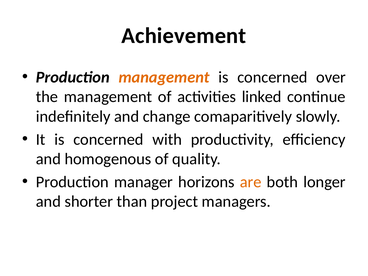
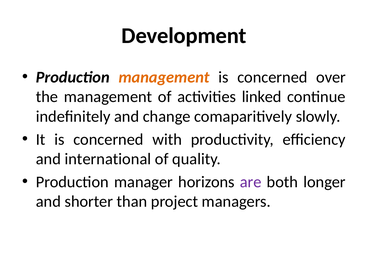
Achievement: Achievement -> Development
homogenous: homogenous -> international
are colour: orange -> purple
